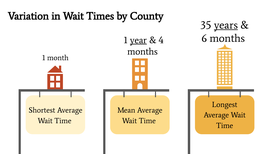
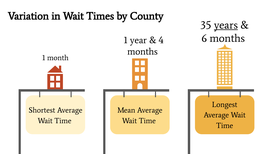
year underline: present -> none
